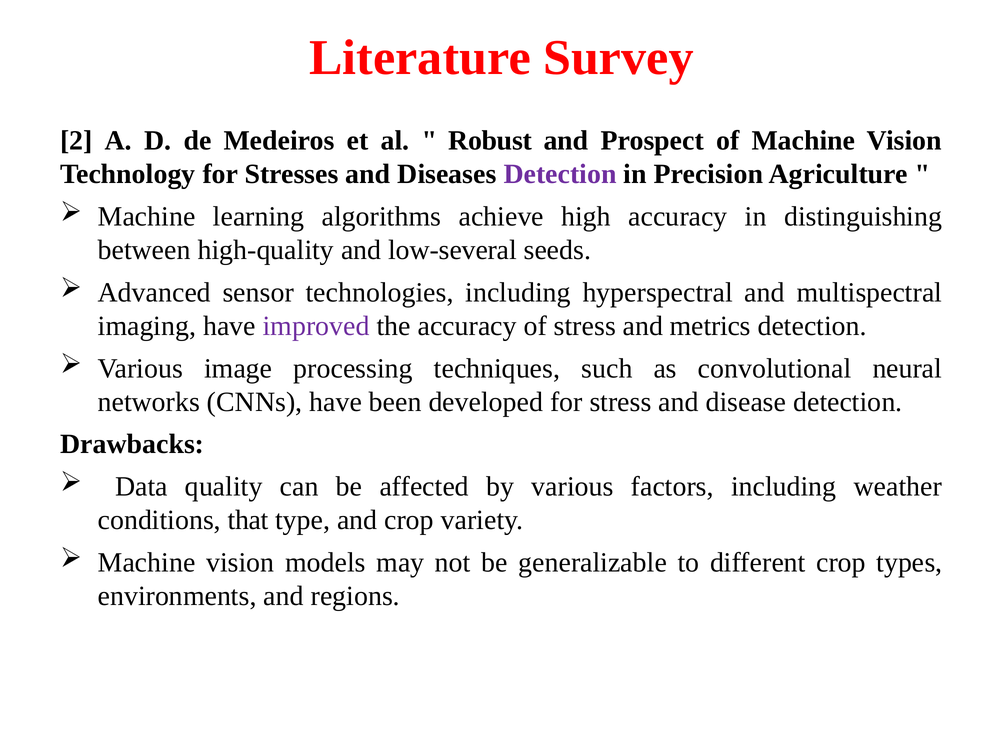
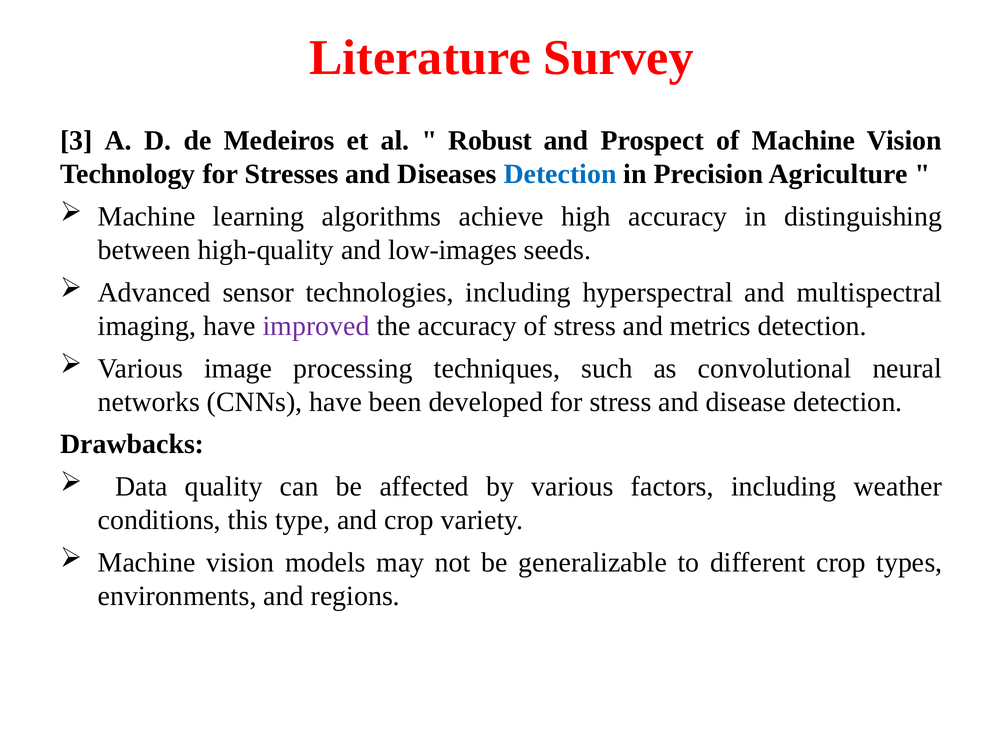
2: 2 -> 3
Detection at (560, 174) colour: purple -> blue
low-several: low-several -> low-images
that: that -> this
